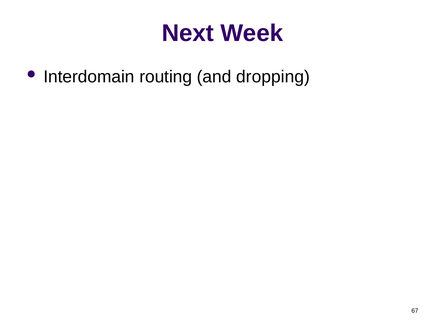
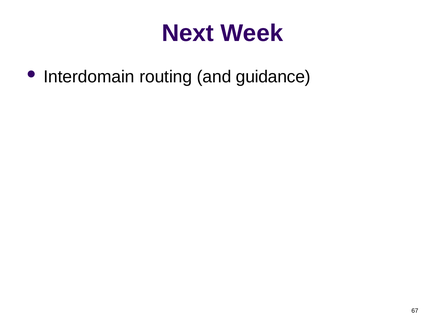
dropping: dropping -> guidance
